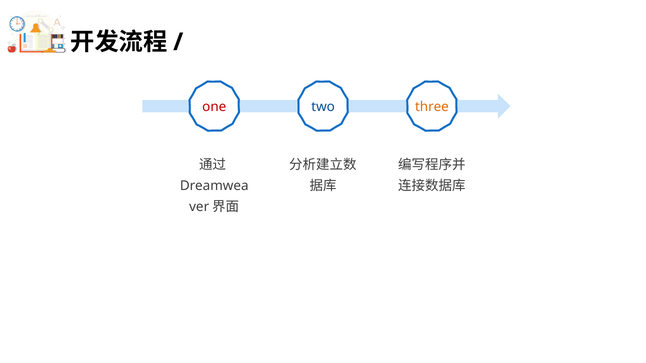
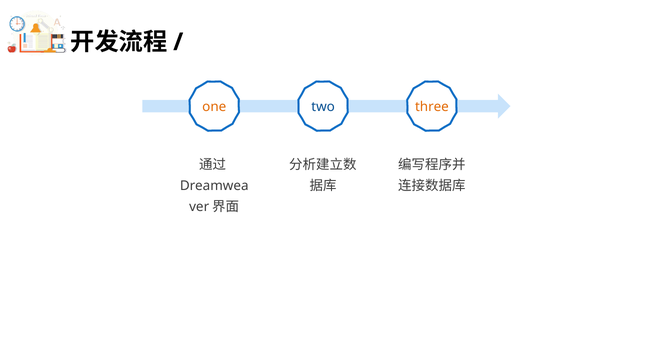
one colour: red -> orange
